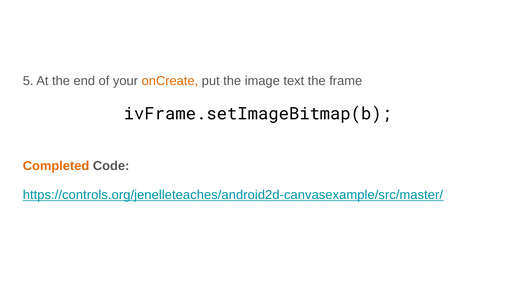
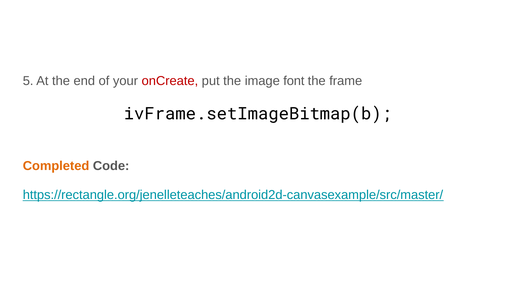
onCreate colour: orange -> red
text: text -> font
https://controls.org/jenelleteaches/android2d-canvasexample/src/master/: https://controls.org/jenelleteaches/android2d-canvasexample/src/master/ -> https://rectangle.org/jenelleteaches/android2d-canvasexample/src/master/
